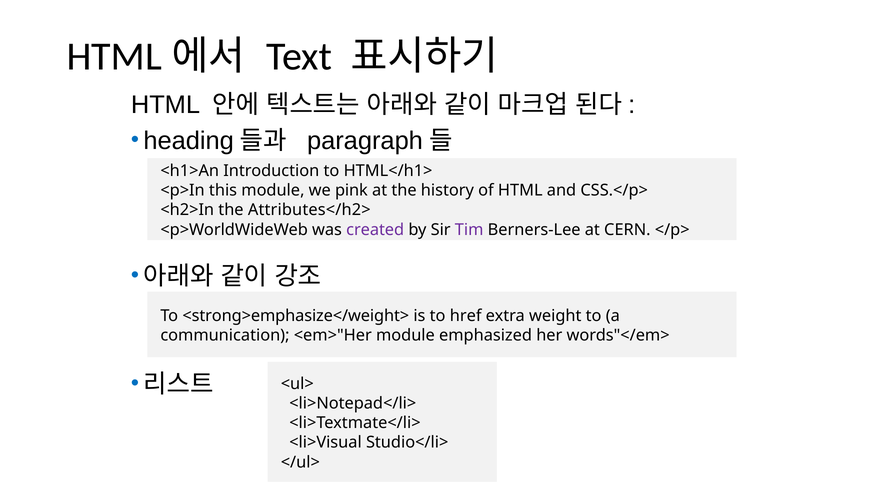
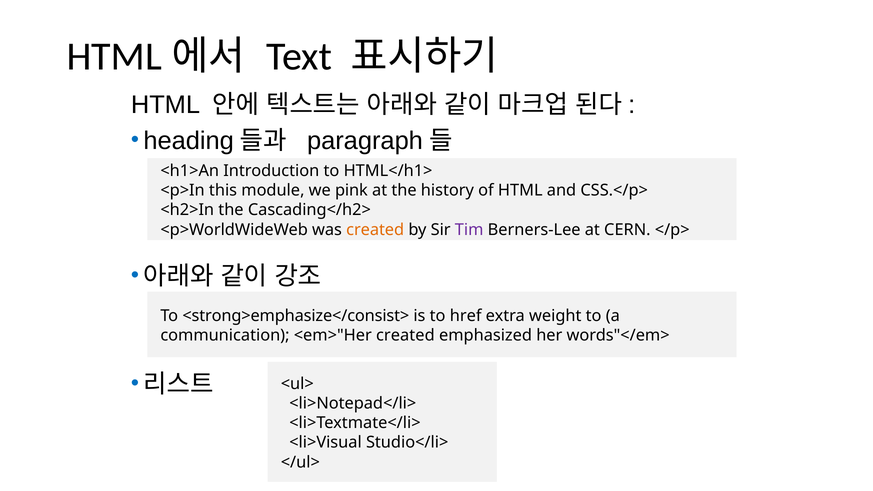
Attributes</h2>: Attributes</h2> -> Cascading</h2>
created at (375, 230) colour: purple -> orange
<strong>emphasize</weight>: <strong>emphasize</weight> -> <strong>emphasize</consist>
<em>"Her module: module -> created
